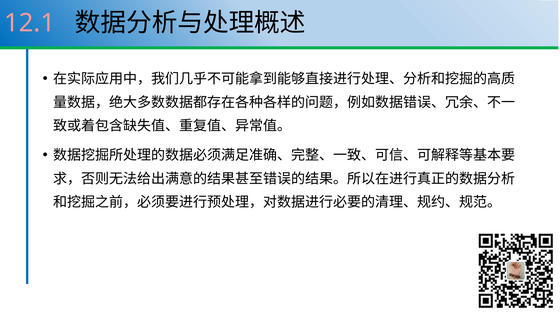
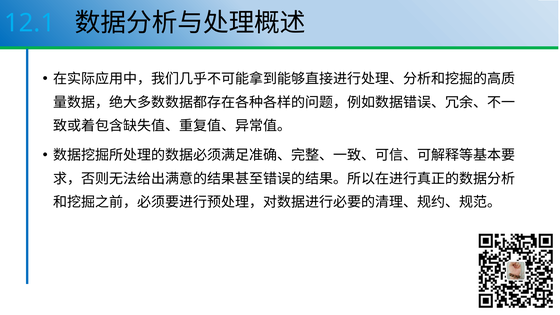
12.1 colour: pink -> light blue
